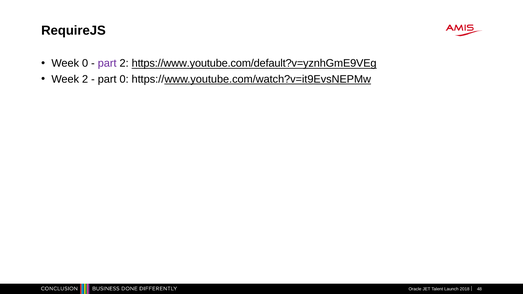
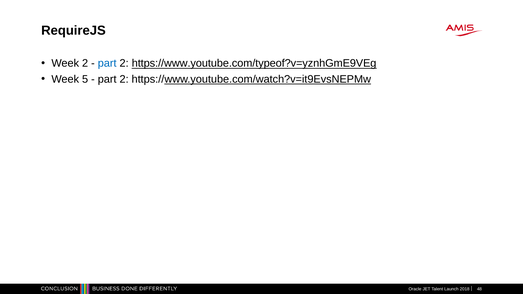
Week 0: 0 -> 2
part at (107, 63) colour: purple -> blue
https://www.youtube.com/default?v=yznhGmE9VEg: https://www.youtube.com/default?v=yznhGmE9VEg -> https://www.youtube.com/typeof?v=yznhGmE9VEg
Week 2: 2 -> 5
0 at (124, 79): 0 -> 2
